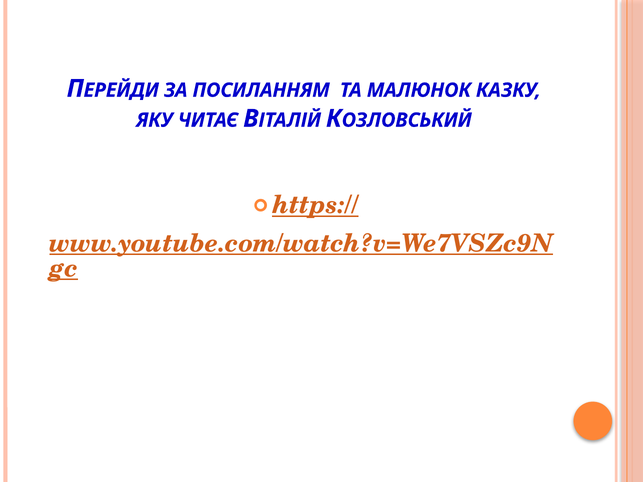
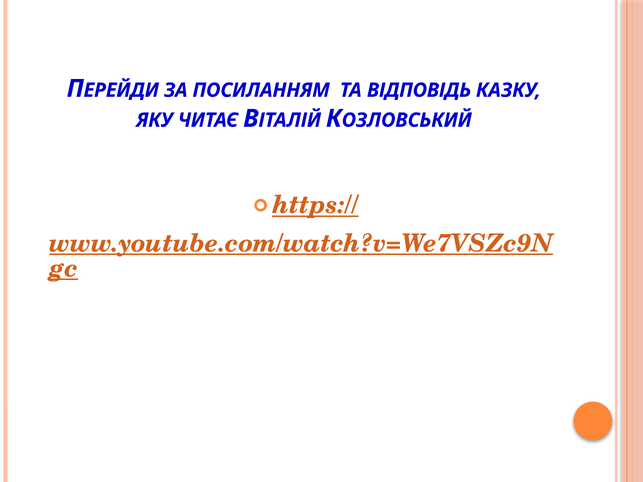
МАЛЮНОК: МАЛЮНОК -> ВІДПОВІДЬ
